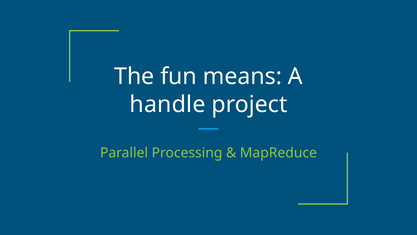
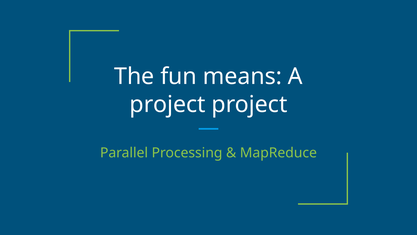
handle at (167, 104): handle -> project
